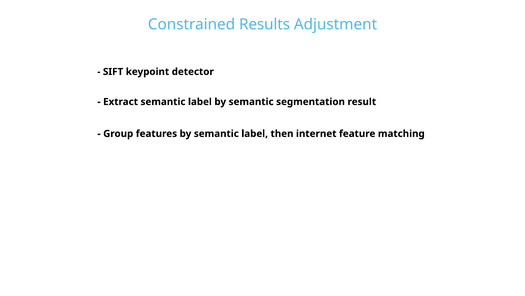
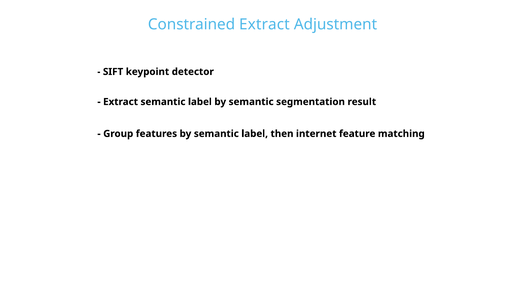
Constrained Results: Results -> Extract
